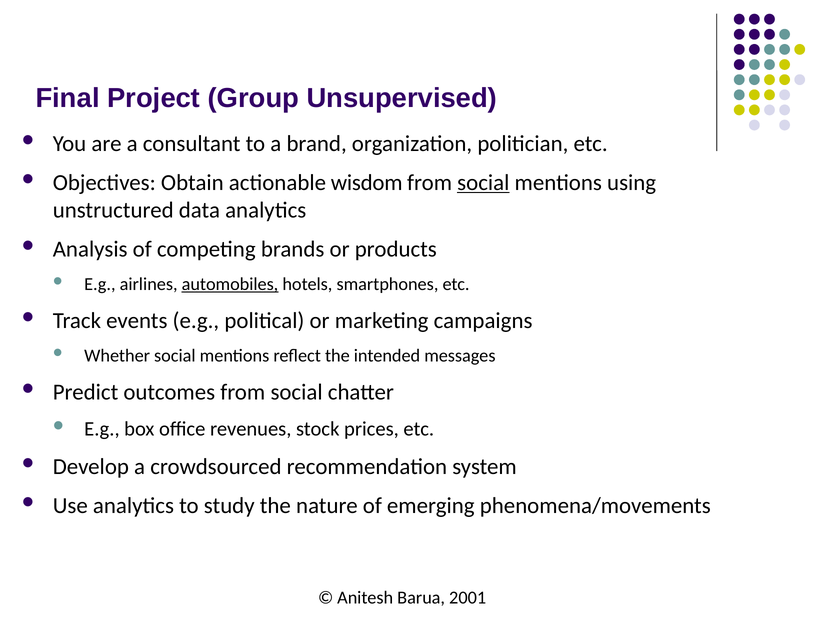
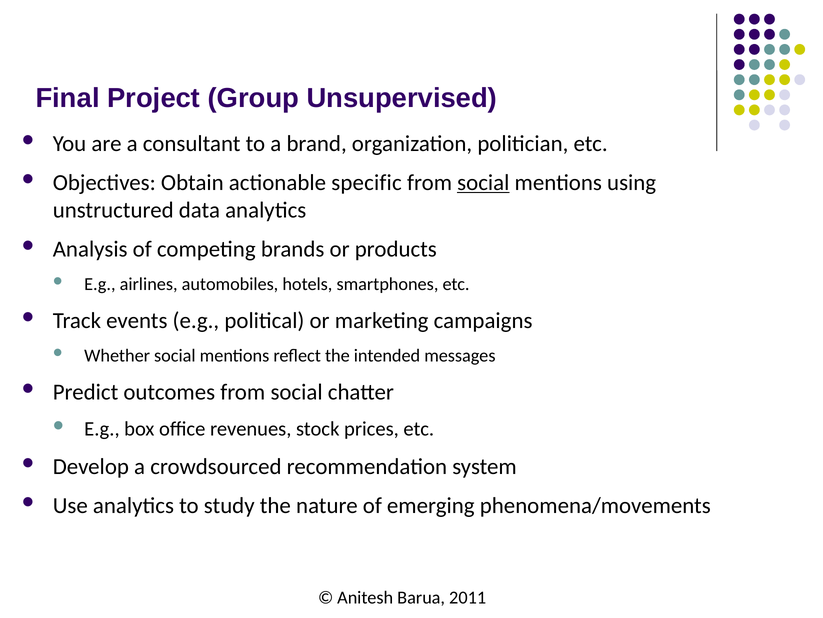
wisdom: wisdom -> specific
automobiles underline: present -> none
2001: 2001 -> 2011
